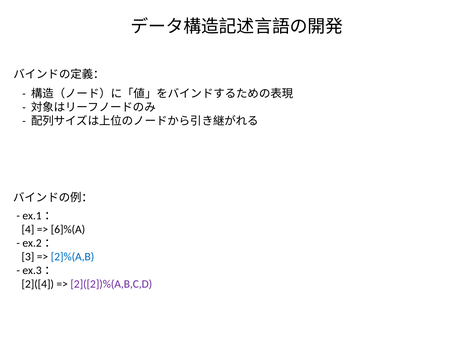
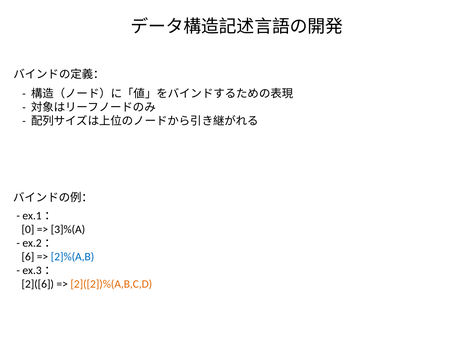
4: 4 -> 0
6]%(A: 6]%(A -> 3]%(A
3: 3 -> 6
2]([4: 2]([4 -> 2]([6
2]([2])%(A,B,C,D colour: purple -> orange
